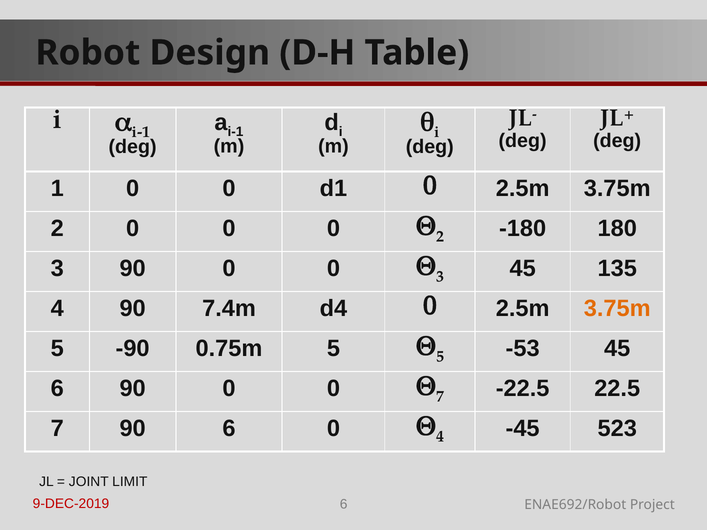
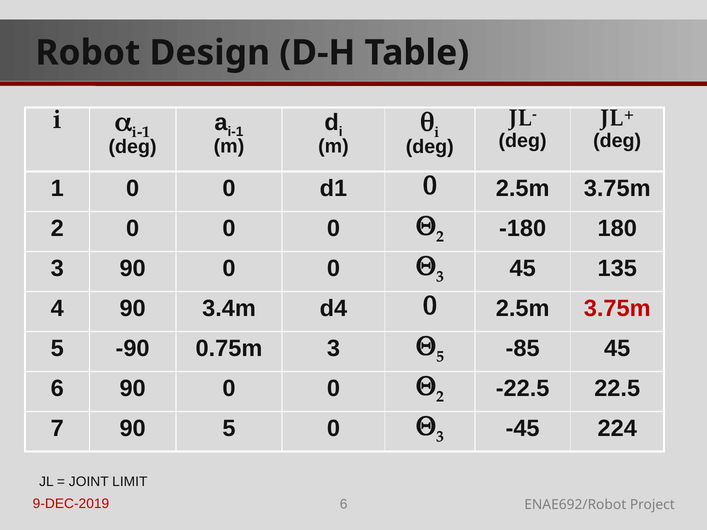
7.4m: 7.4m -> 3.4m
3.75m at (617, 309) colour: orange -> red
0.75m 5: 5 -> 3
-53: -53 -> -85
7 at (440, 397): 7 -> 2
90 6: 6 -> 5
4 at (440, 437): 4 -> 3
523: 523 -> 224
